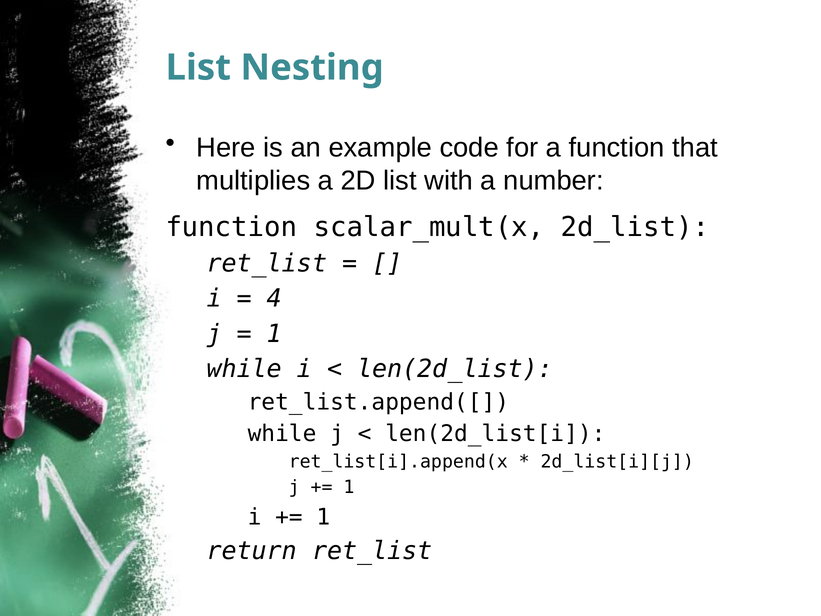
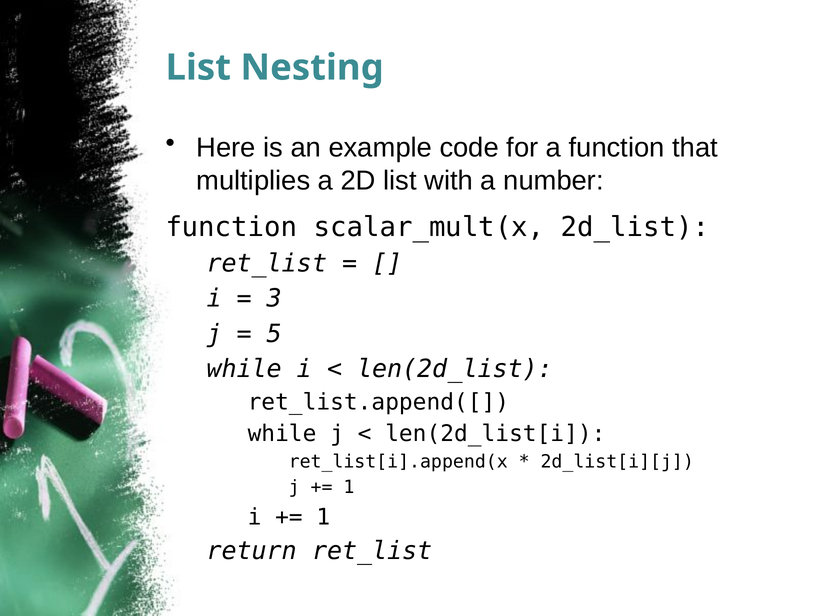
4: 4 -> 3
1 at (274, 334): 1 -> 5
